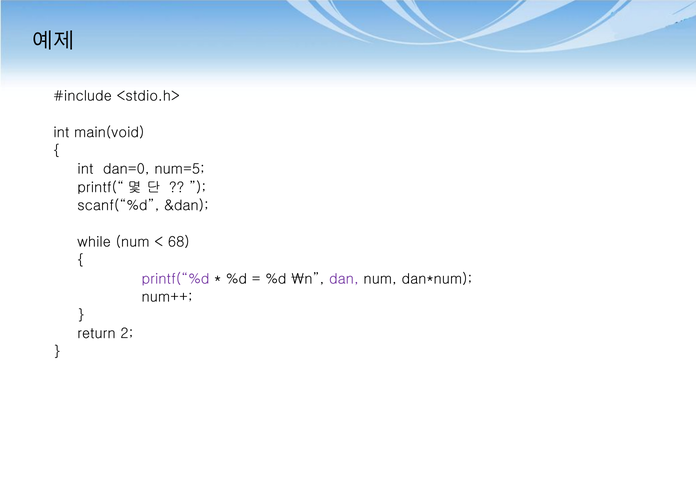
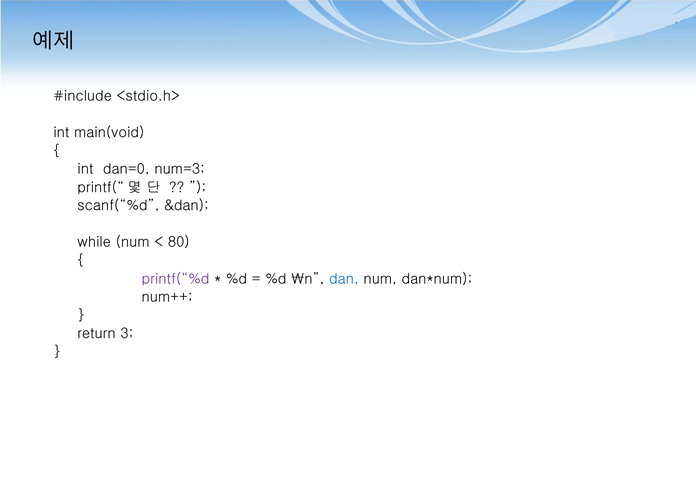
num=5: num=5 -> num=3
68: 68 -> 80
dan colour: purple -> blue
2: 2 -> 3
